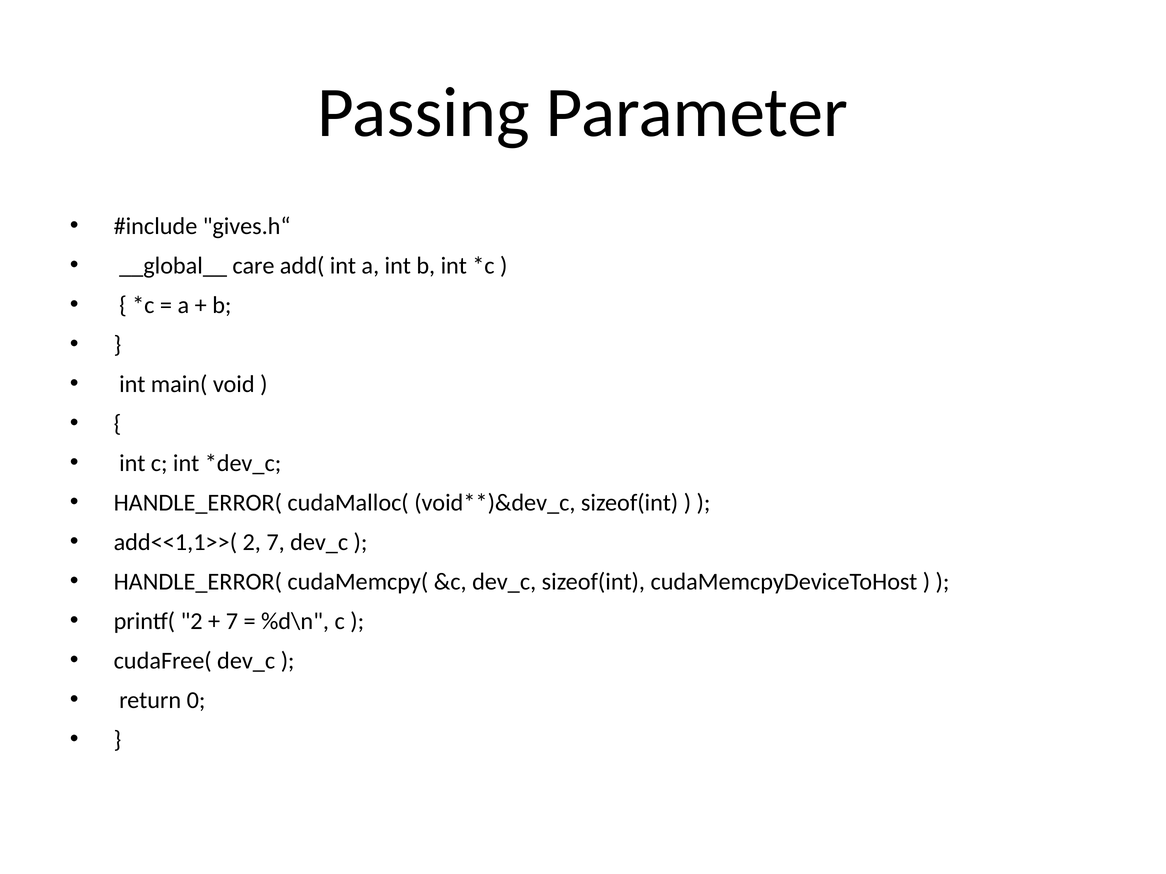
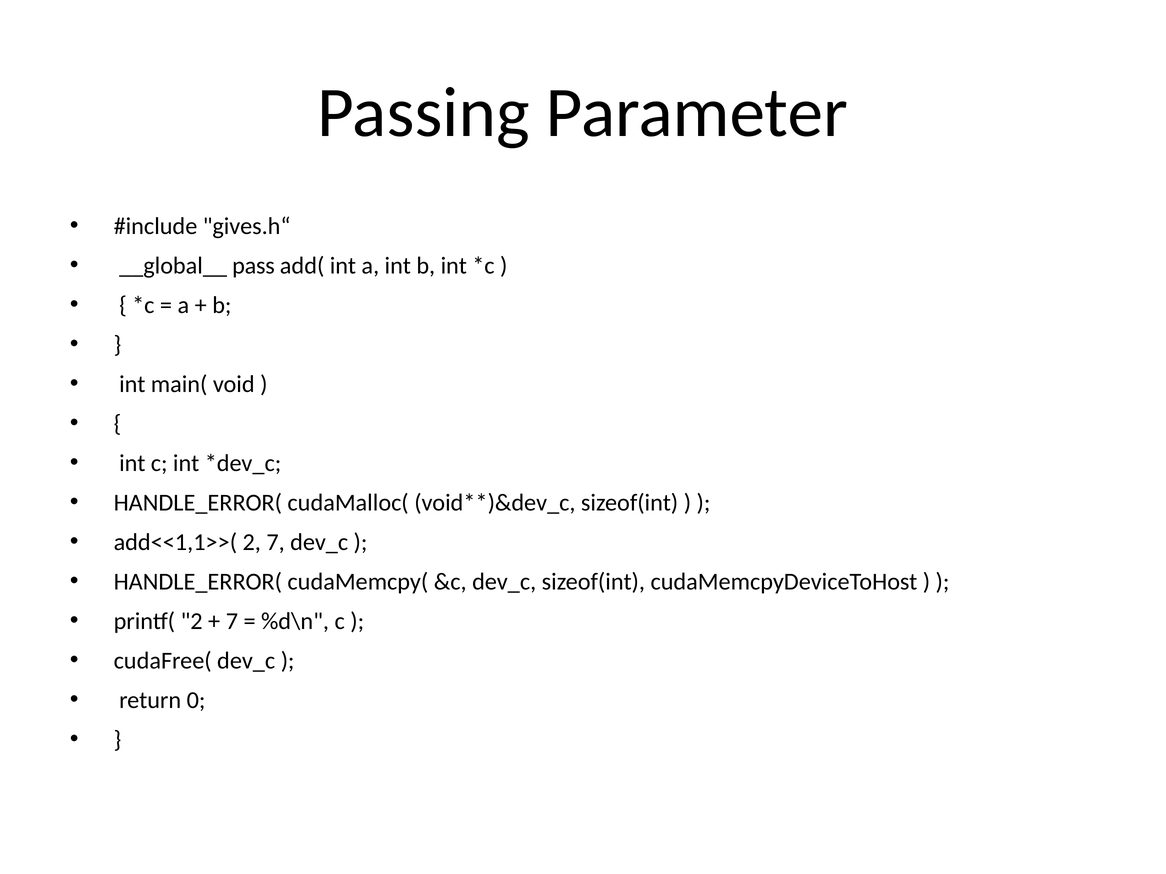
care: care -> pass
